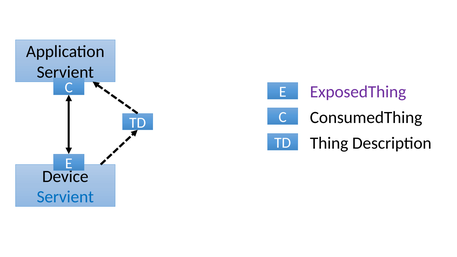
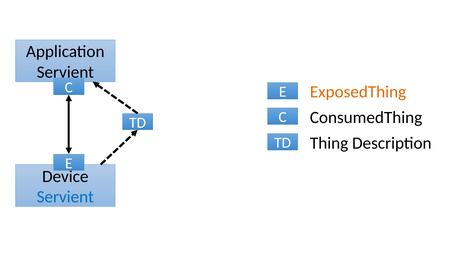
ExposedThing colour: purple -> orange
